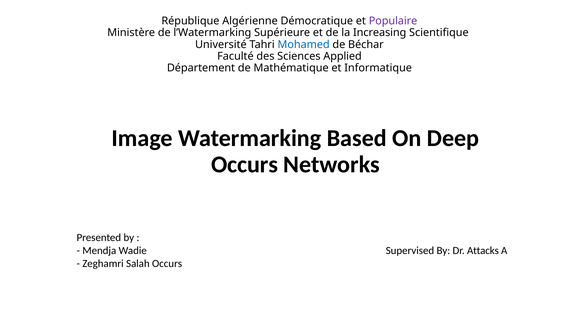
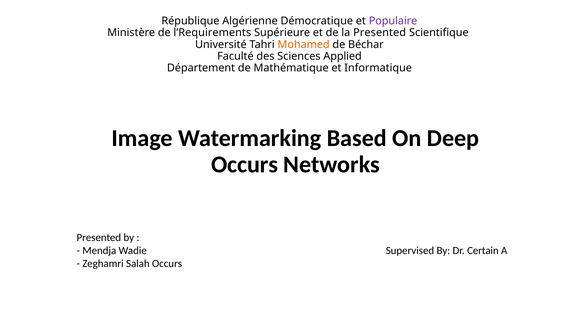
l’Watermarking: l’Watermarking -> l’Requirements
la Increasing: Increasing -> Presented
Mohamed colour: blue -> orange
Attacks: Attacks -> Certain
